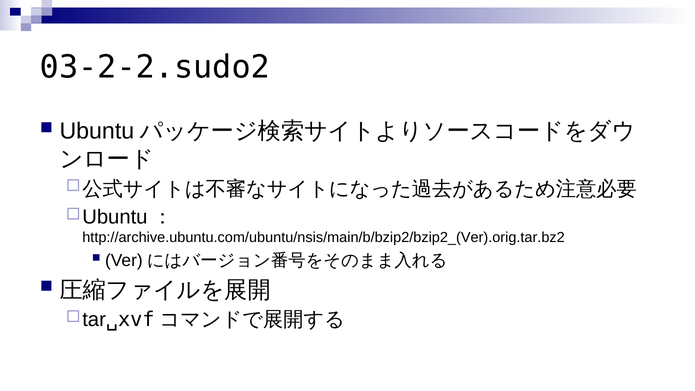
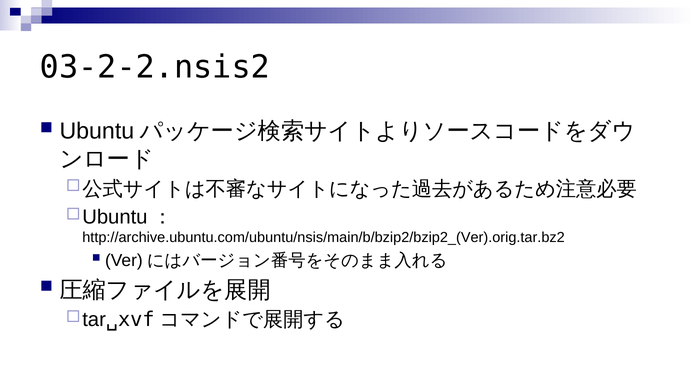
03-2-2.sudo2: 03-2-2.sudo2 -> 03-2-2.nsis2
